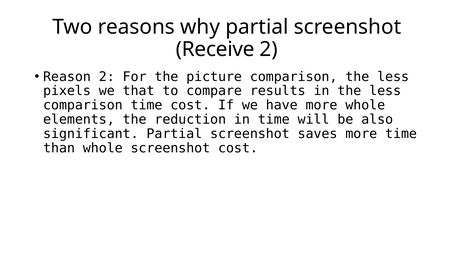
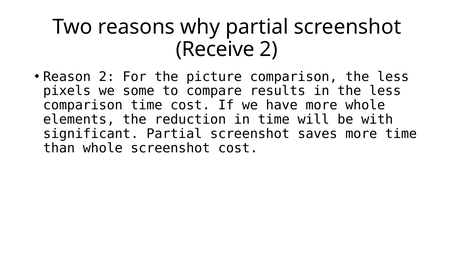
that: that -> some
also: also -> with
